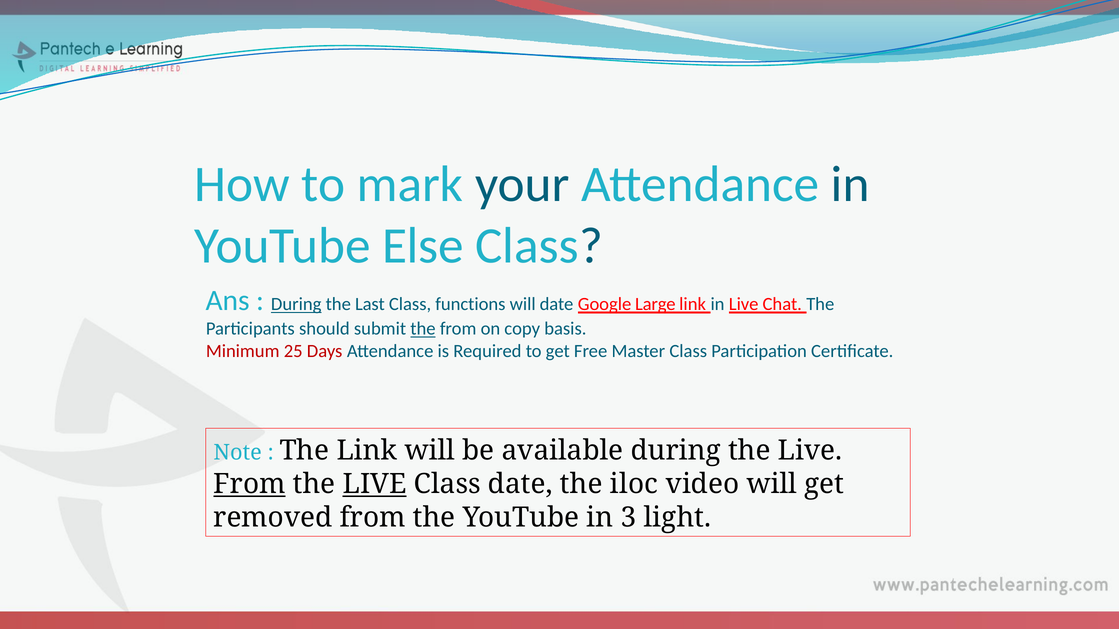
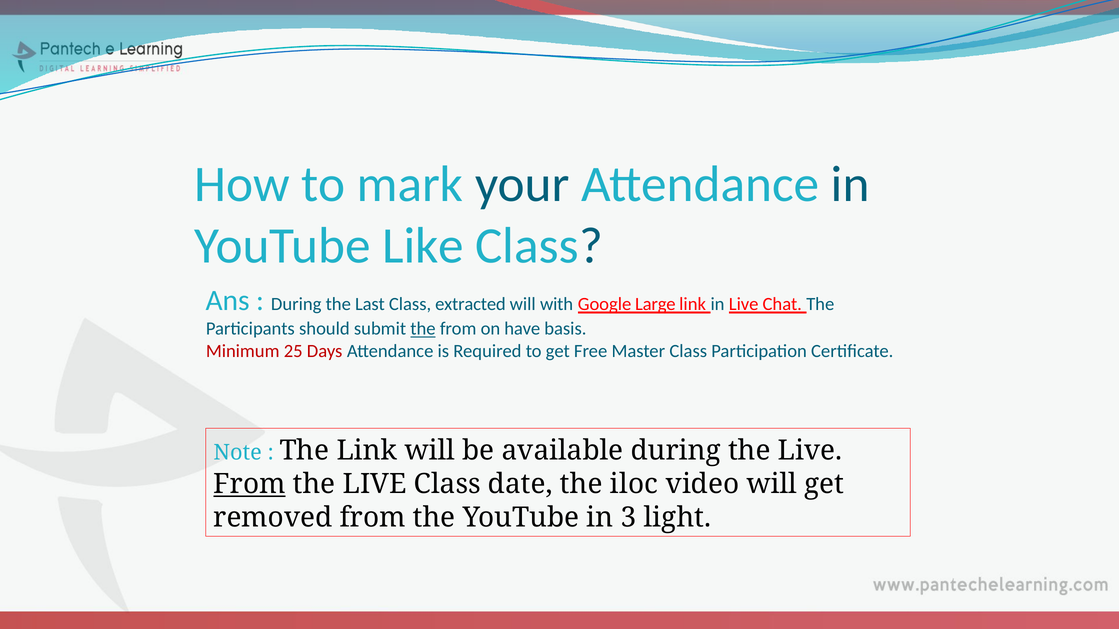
Else: Else -> Like
During at (296, 305) underline: present -> none
functions: functions -> extracted
will date: date -> with
copy: copy -> have
LIVE at (375, 485) underline: present -> none
